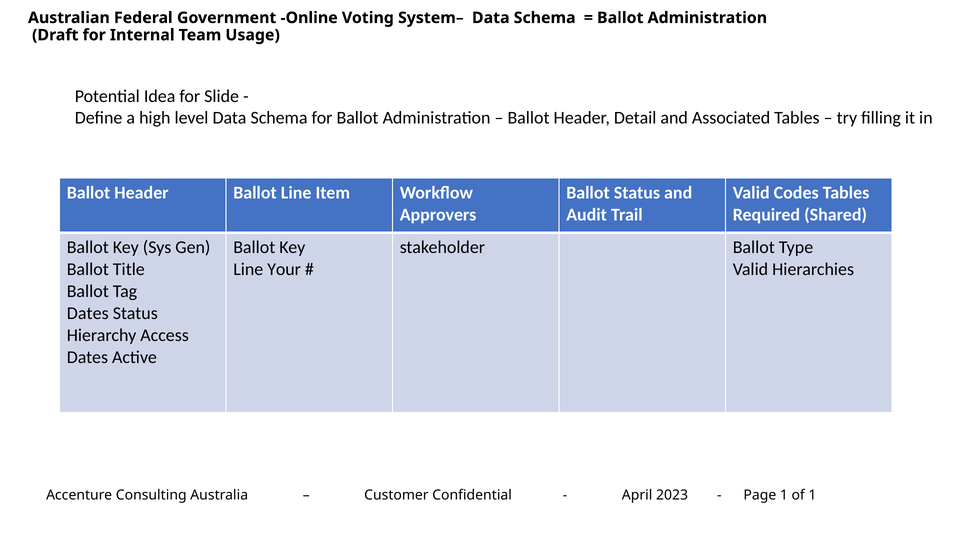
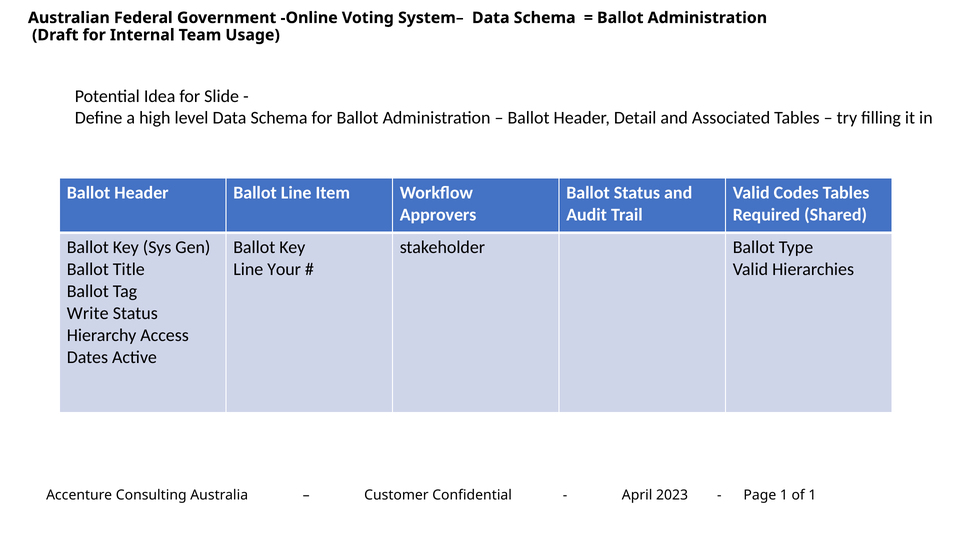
Dates at (88, 313): Dates -> Write
